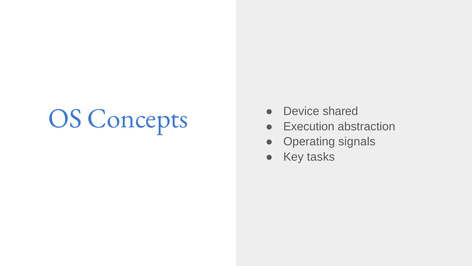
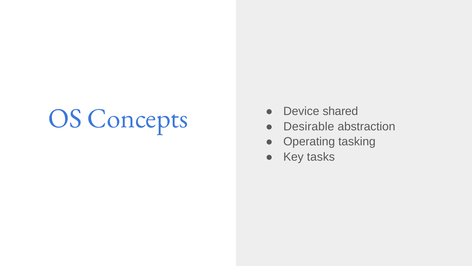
Execution: Execution -> Desirable
signals: signals -> tasking
